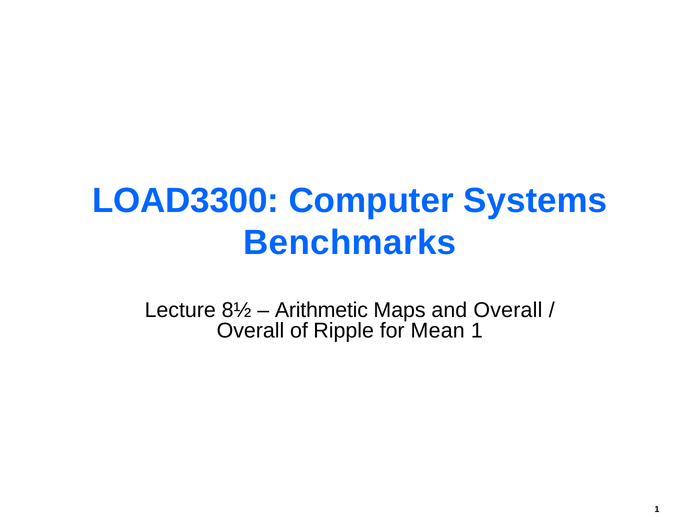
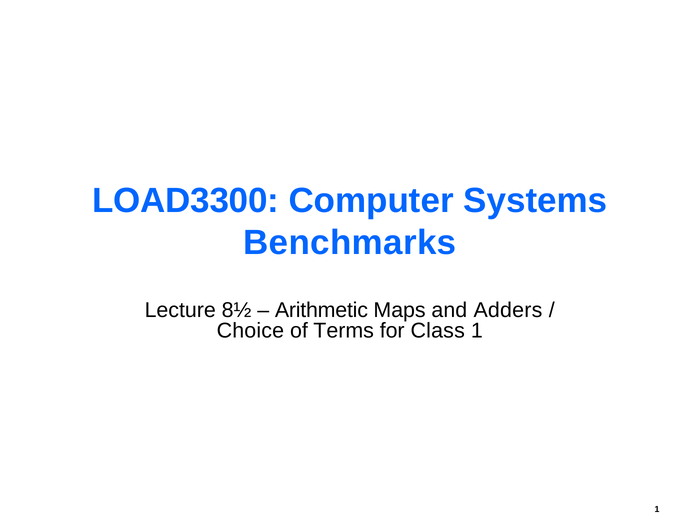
and Overall: Overall -> Adders
Overall at (250, 331): Overall -> Choice
Ripple: Ripple -> Terms
Mean: Mean -> Class
